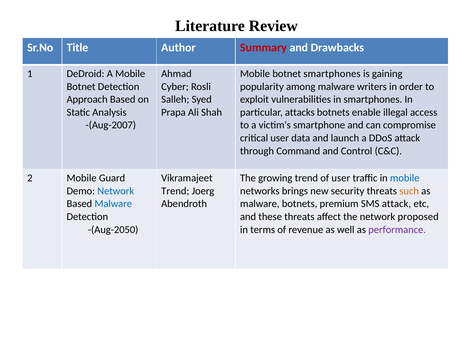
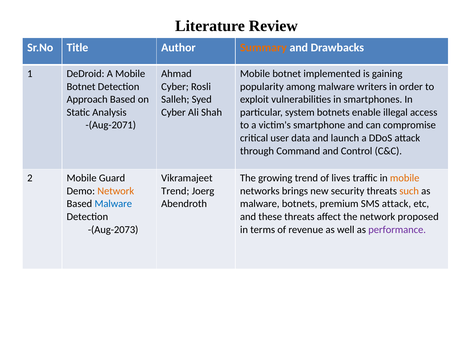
Summary colour: red -> orange
botnet smartphones: smartphones -> implemented
Prapa at (173, 112): Prapa -> Cyber
attacks: attacks -> system
-(Aug-2007: -(Aug-2007 -> -(Aug-2071
of user: user -> lives
mobile at (405, 178) colour: blue -> orange
Network at (116, 191) colour: blue -> orange
-(Aug-2050: -(Aug-2050 -> -(Aug-2073
